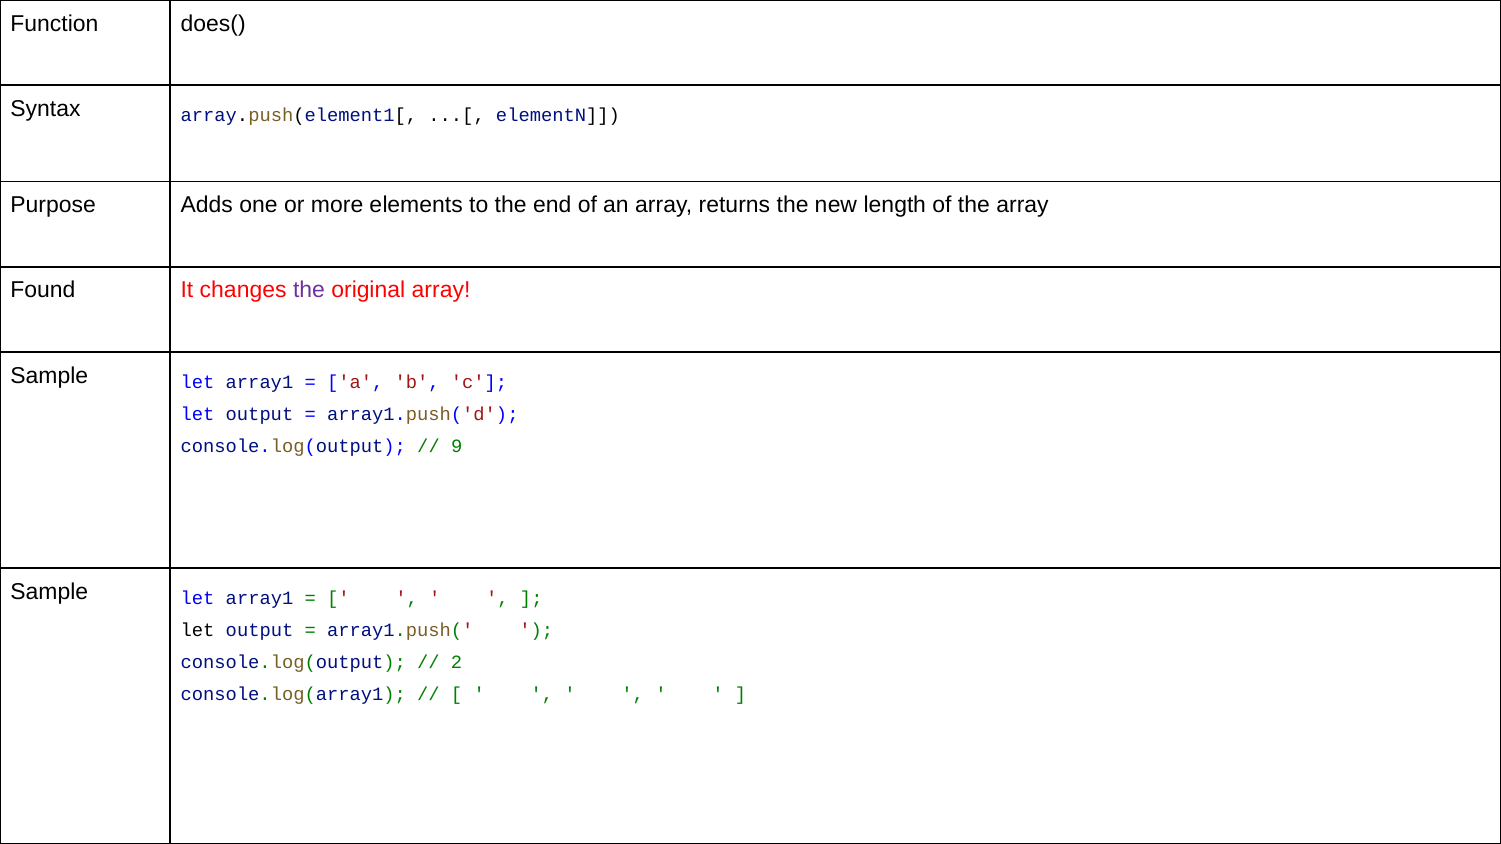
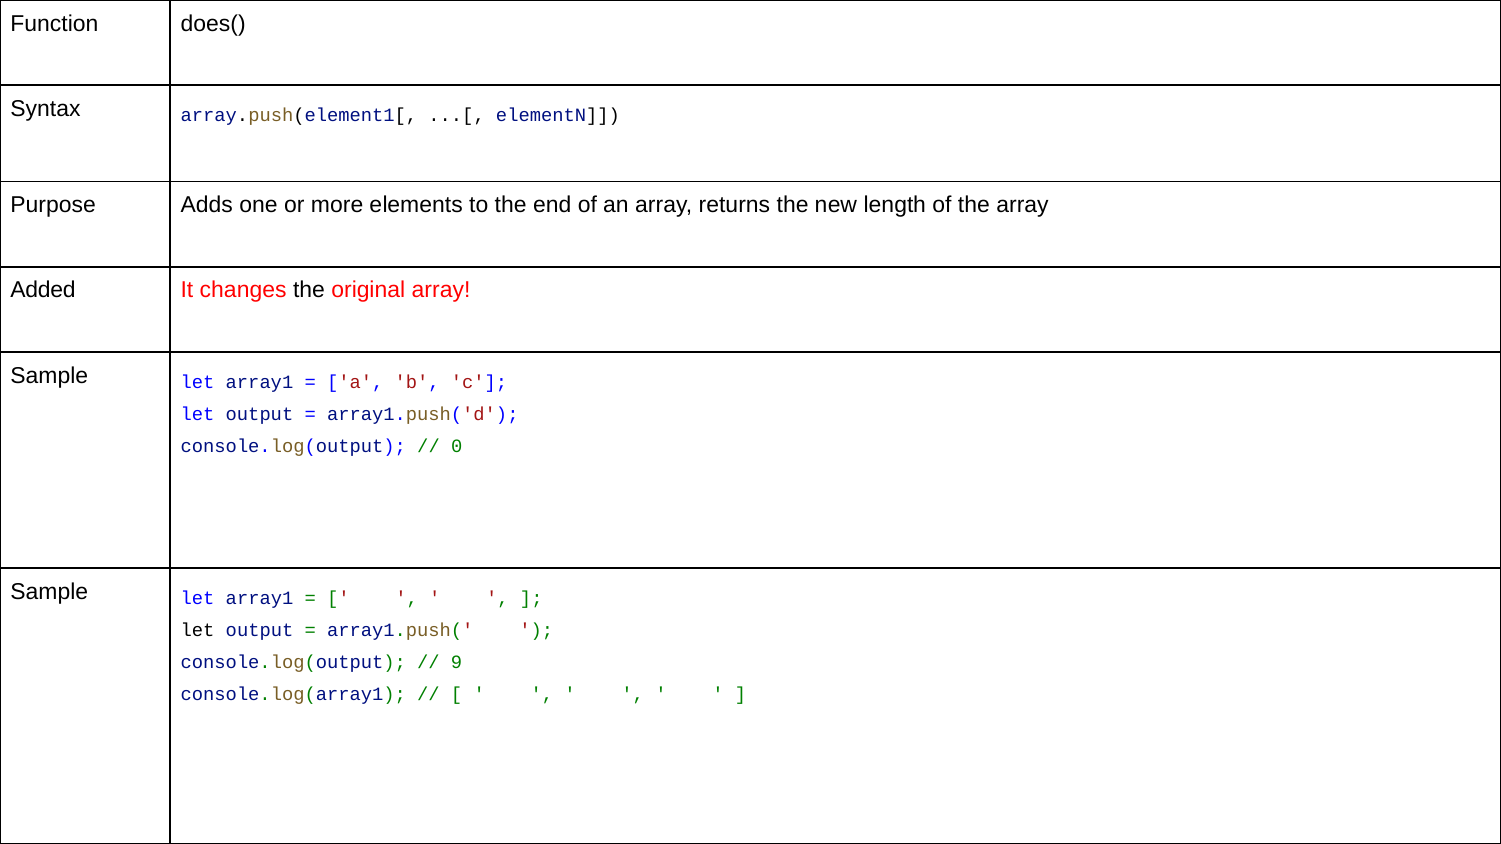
Found: Found -> Added
the at (309, 290) colour: purple -> black
9: 9 -> 0
2: 2 -> 9
